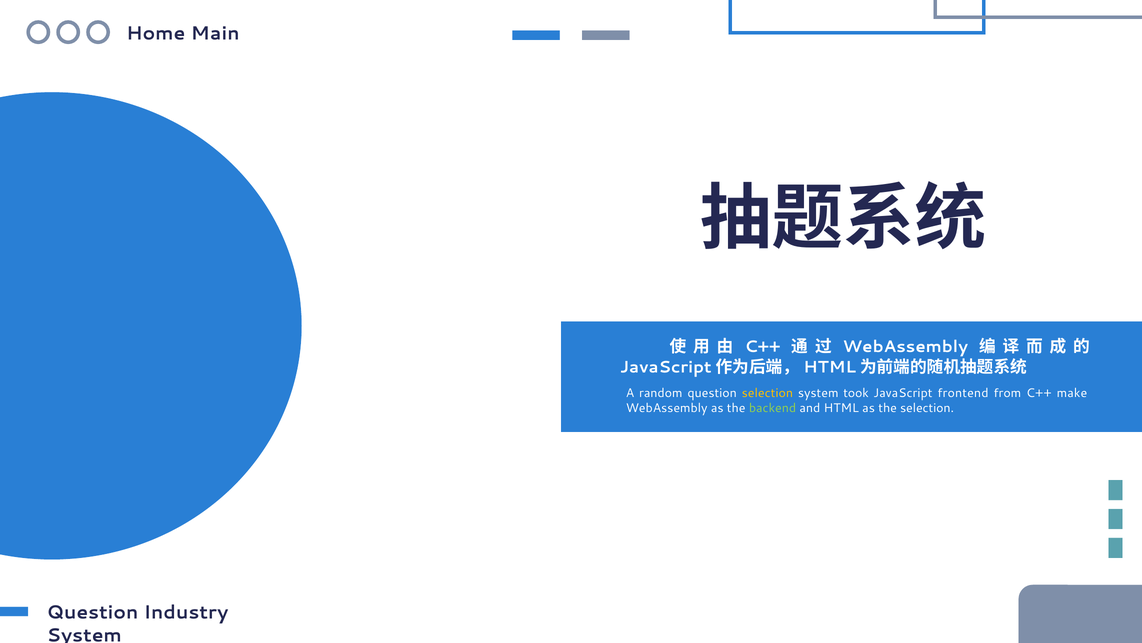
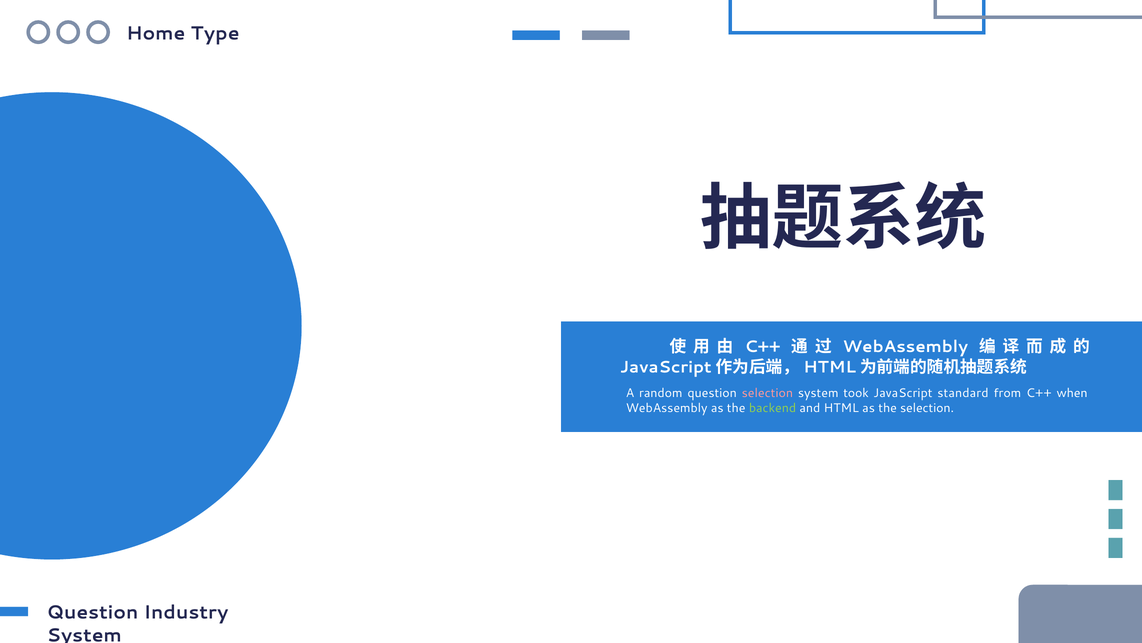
Main: Main -> Type
selection at (767, 393) colour: yellow -> pink
frontend: frontend -> standard
make: make -> when
